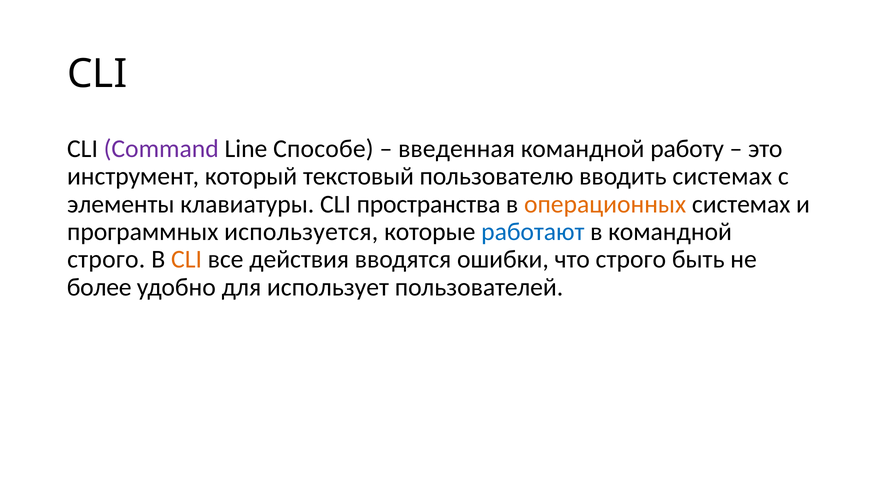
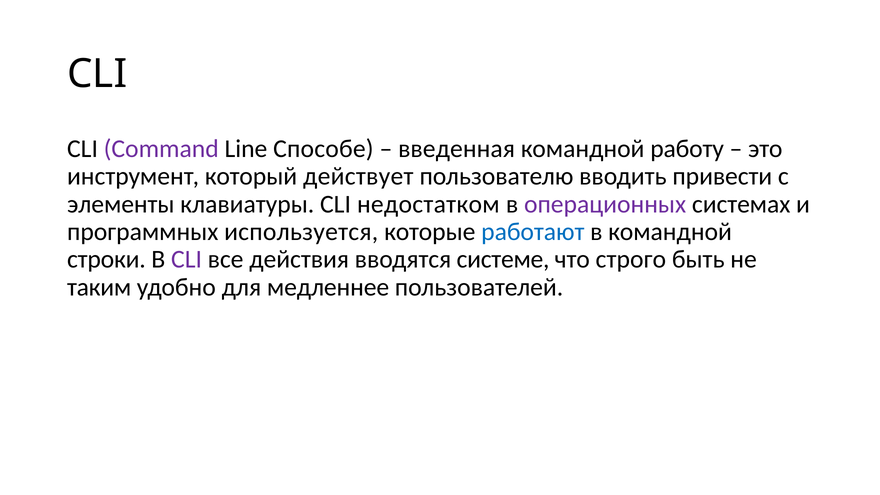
текстовый: текстовый -> действует
вводить системах: системах -> привести
пространства: пространства -> недостатком
операционных colour: orange -> purple
строго at (106, 259): строго -> строки
CLI at (187, 259) colour: orange -> purple
ошибки: ошибки -> системе
более: более -> таким
использует: использует -> медленнее
